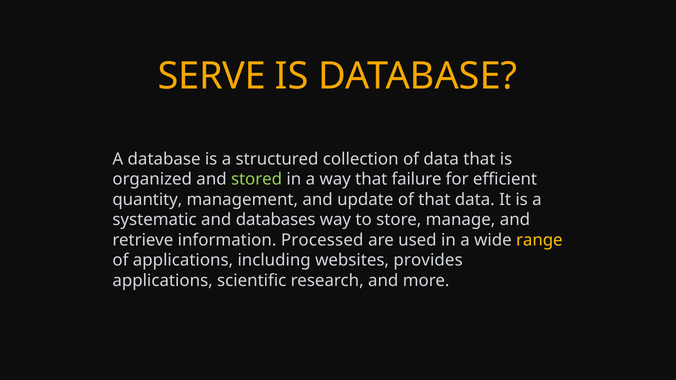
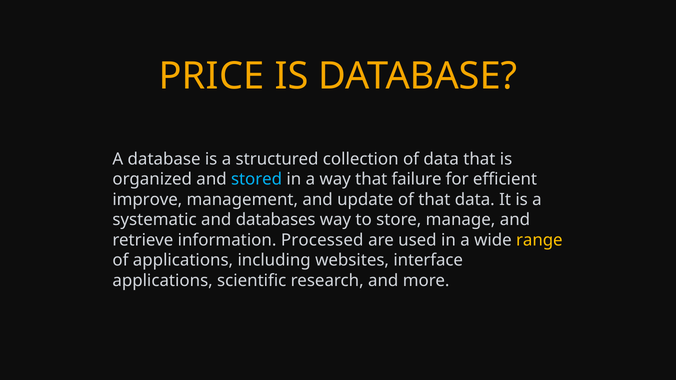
SERVE: SERVE -> PRICE
stored colour: light green -> light blue
quantity: quantity -> improve
provides: provides -> interface
